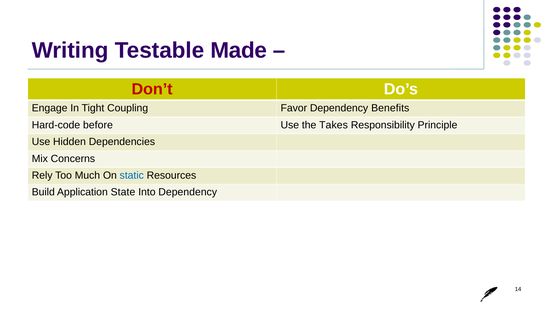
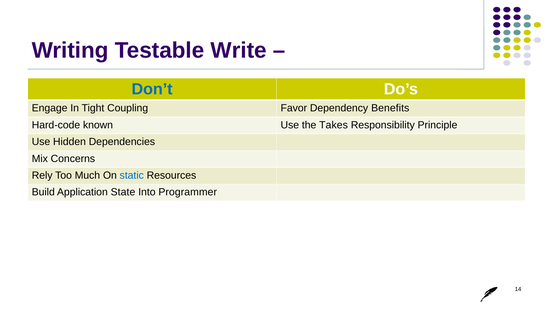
Made: Made -> Write
Don’t colour: red -> blue
before: before -> known
Into Dependency: Dependency -> Programmer
